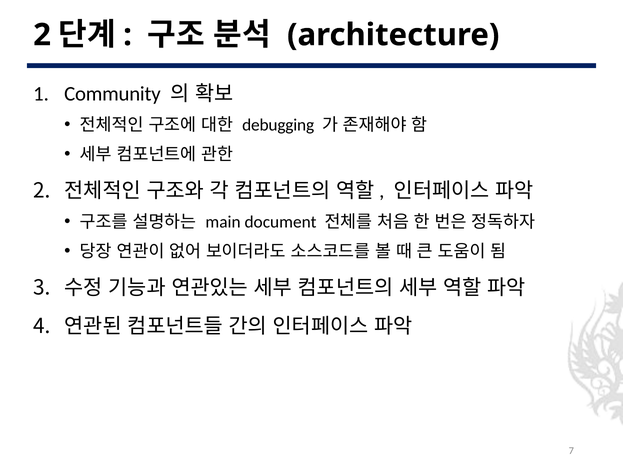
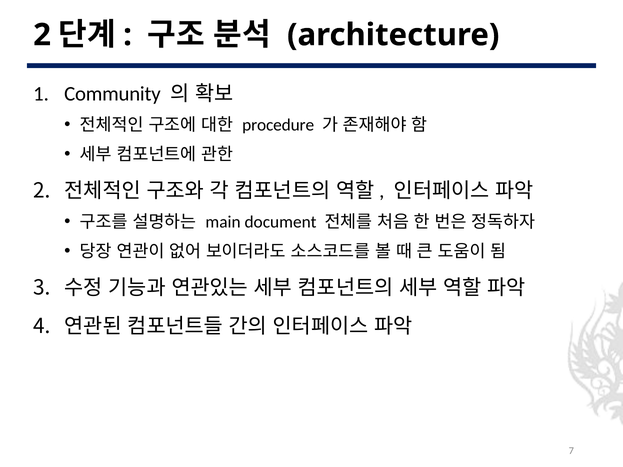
debugging: debugging -> procedure
